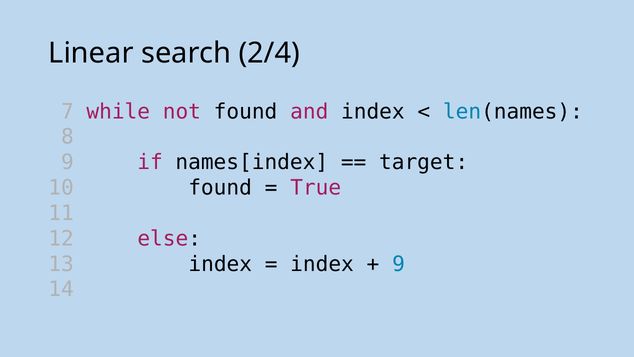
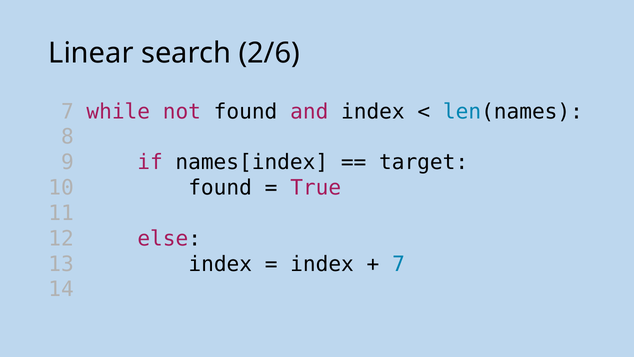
2/4: 2/4 -> 2/6
9 at (399, 264): 9 -> 7
